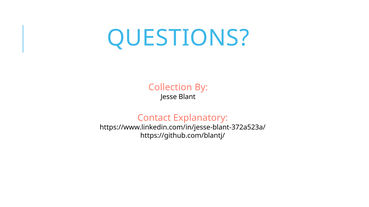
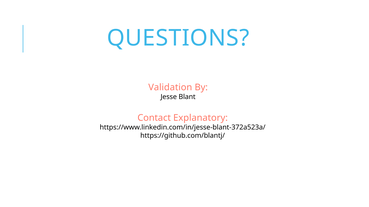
Collection: Collection -> Validation
